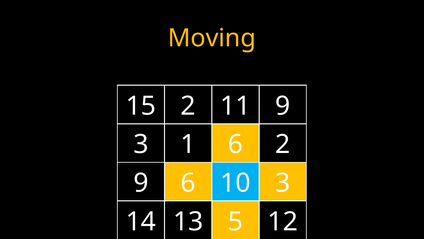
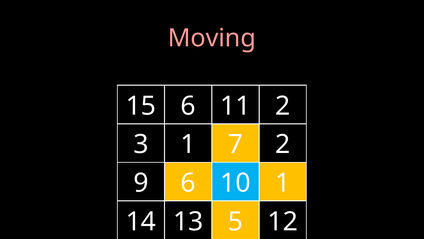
Moving colour: yellow -> pink
15 2: 2 -> 6
11 9: 9 -> 2
1 6: 6 -> 7
3 at (283, 183): 3 -> 1
